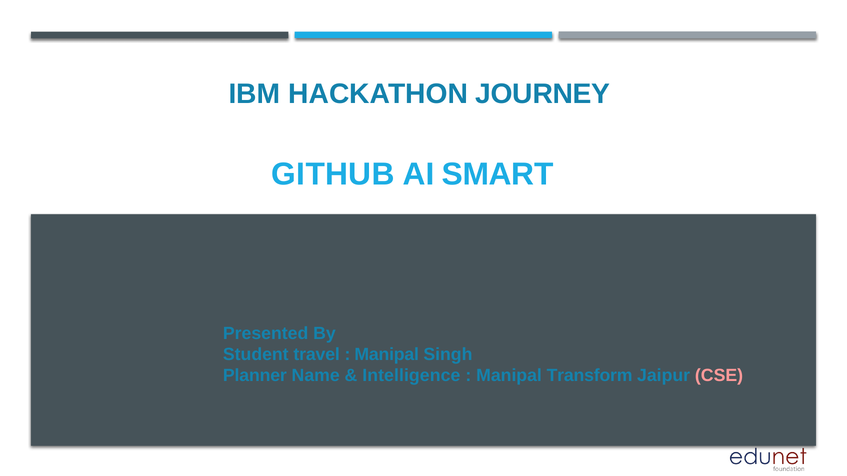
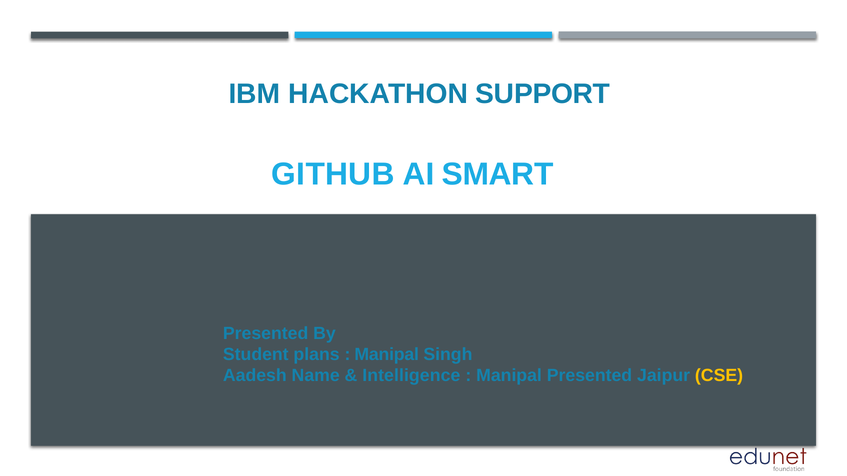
JOURNEY: JOURNEY -> SUPPORT
travel: travel -> plans
Planner: Planner -> Aadesh
Manipal Transform: Transform -> Presented
CSE colour: pink -> yellow
